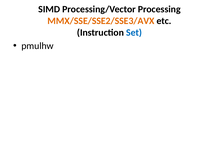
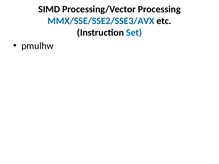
MMX/SSE/SSE2/SSE3/AVX colour: orange -> blue
